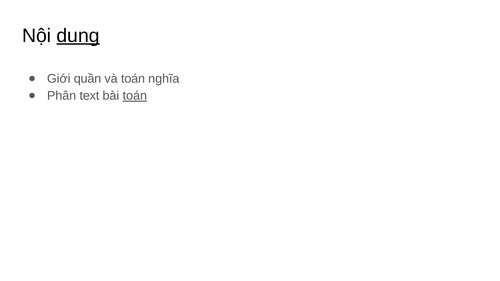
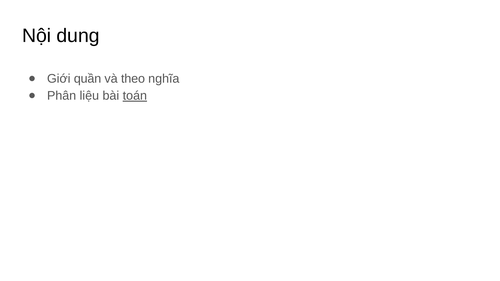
dung underline: present -> none
và toán: toán -> theo
text: text -> liệu
